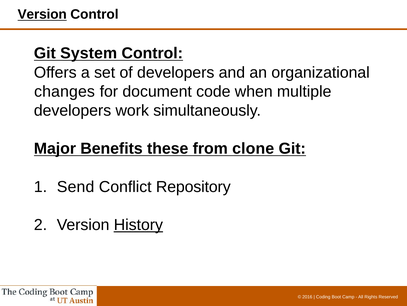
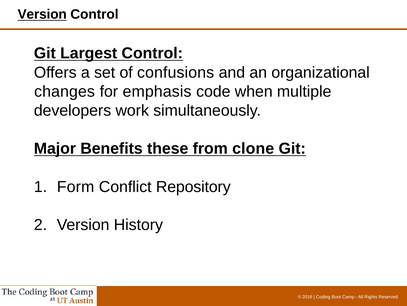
System: System -> Largest
of developers: developers -> confusions
document: document -> emphasis
Send: Send -> Form
History underline: present -> none
